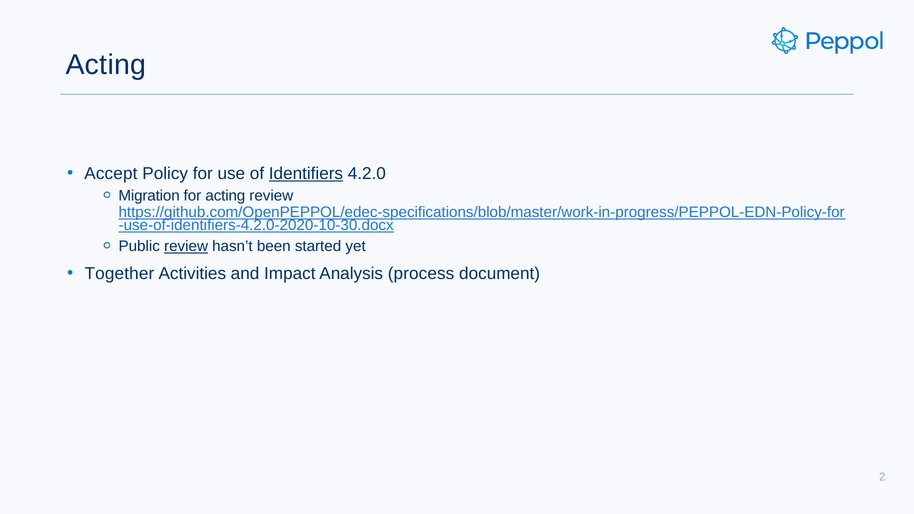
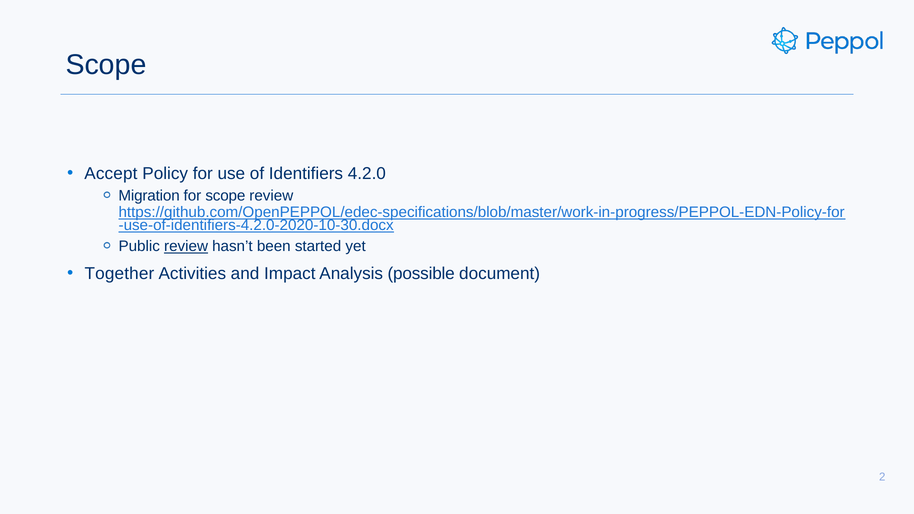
Acting at (106, 65): Acting -> Scope
Identifiers underline: present -> none
for acting: acting -> scope
process: process -> possible
